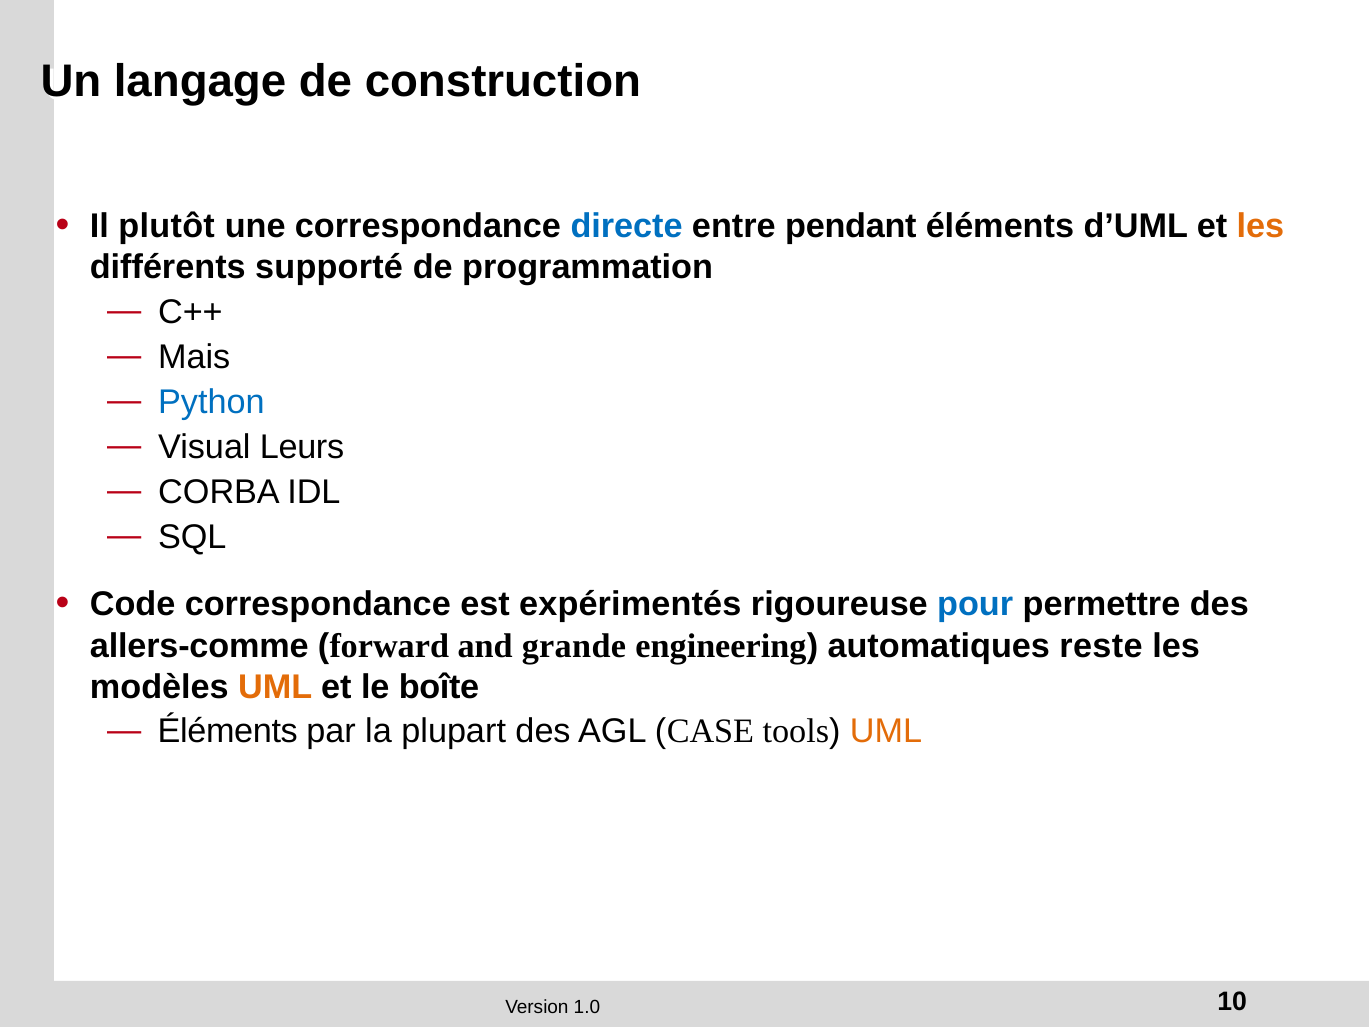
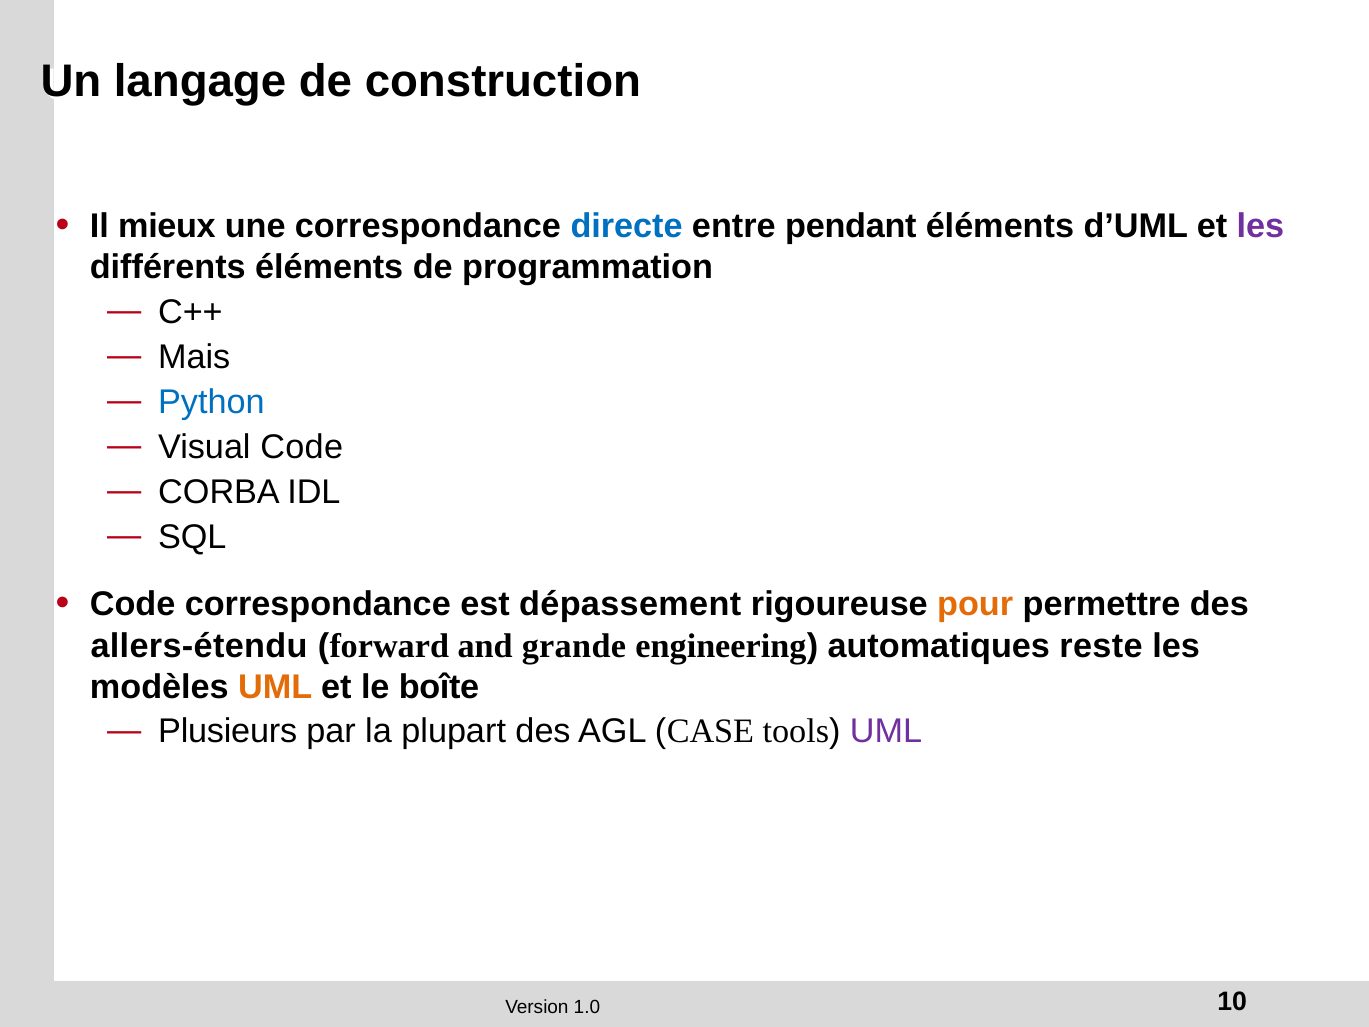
plutôt: plutôt -> mieux
les at (1260, 226) colour: orange -> purple
différents supporté: supporté -> éléments
Visual Leurs: Leurs -> Code
expérimentés: expérimentés -> dépassement
pour colour: blue -> orange
allers-comme: allers-comme -> allers-étendu
Éléments at (228, 732): Éléments -> Plusieurs
UML at (886, 732) colour: orange -> purple
